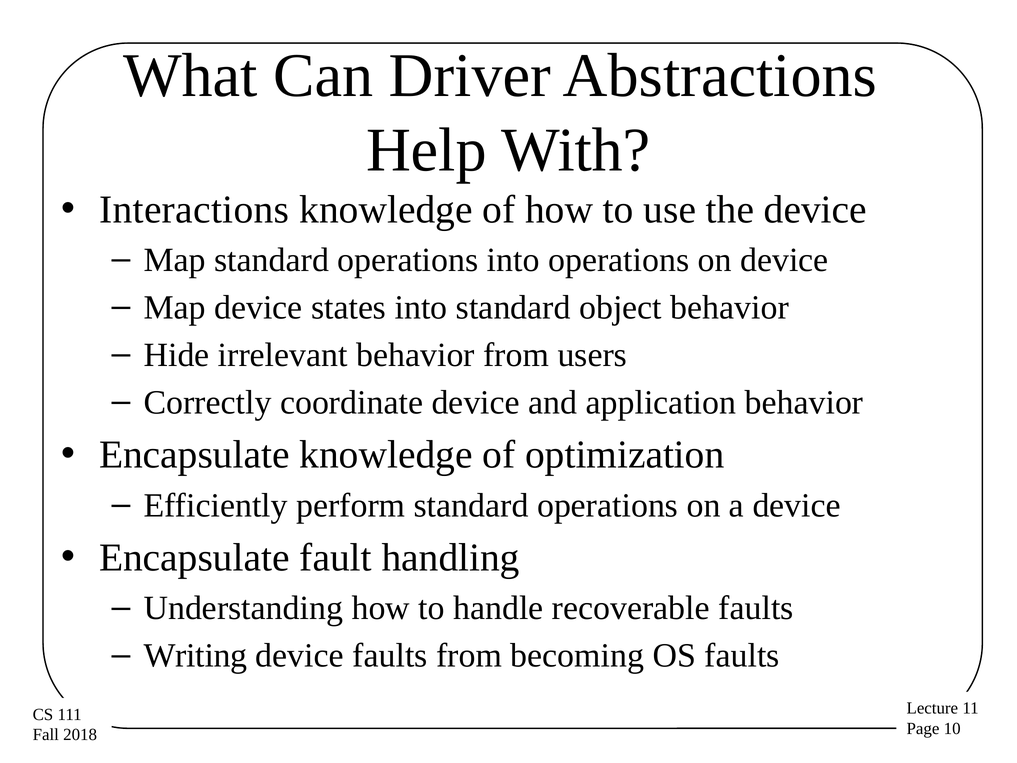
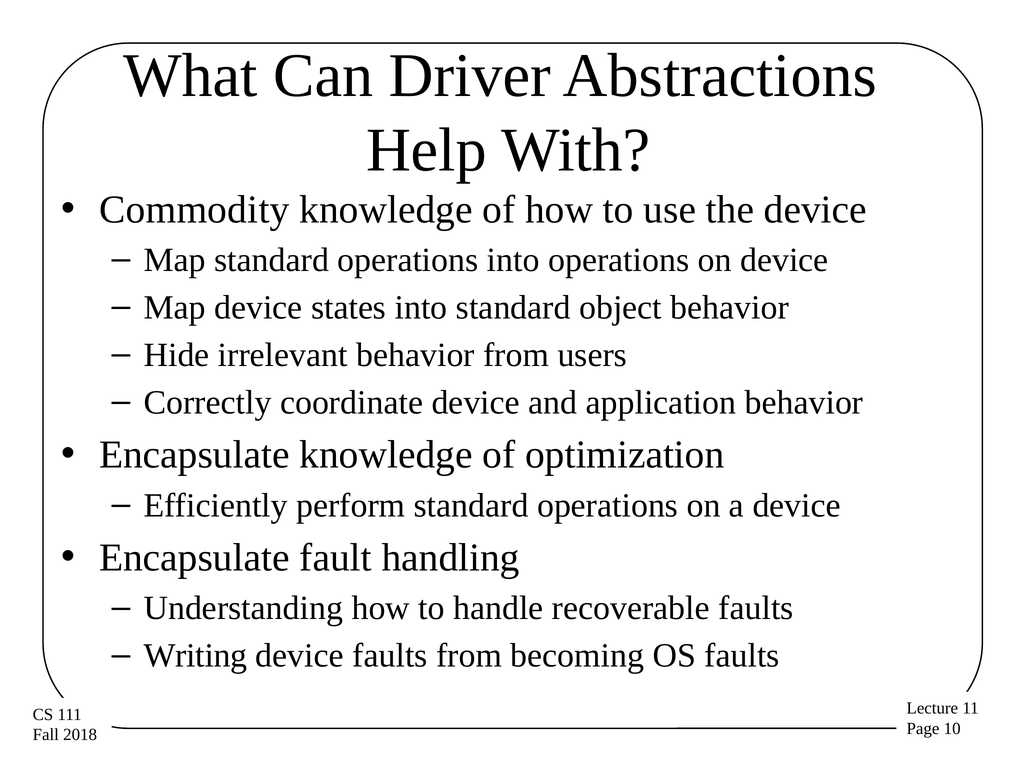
Interactions: Interactions -> Commodity
